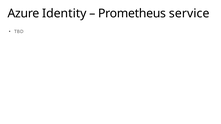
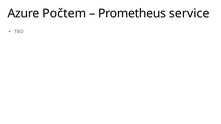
Identity: Identity -> Počtem
